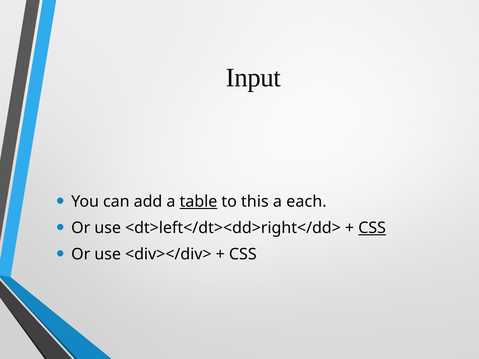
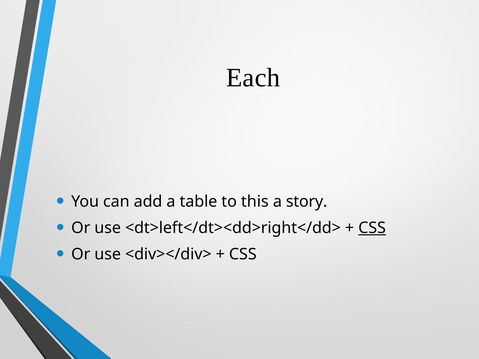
Input: Input -> Each
table underline: present -> none
each: each -> story
